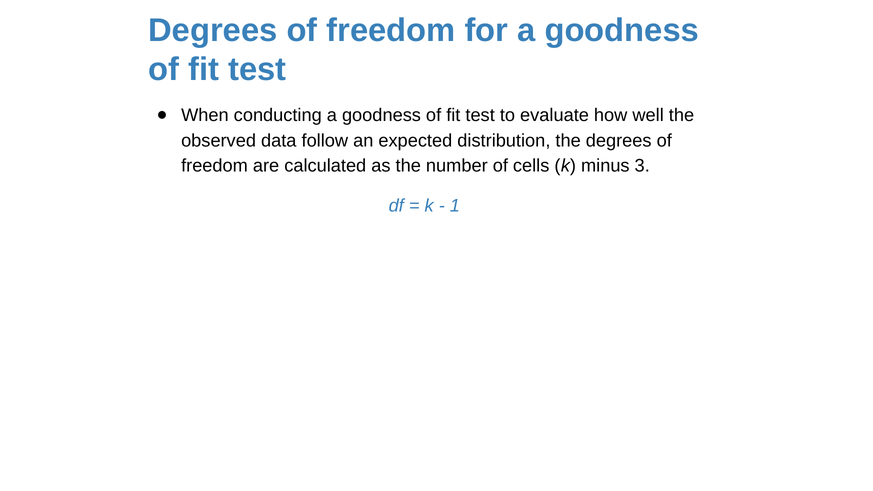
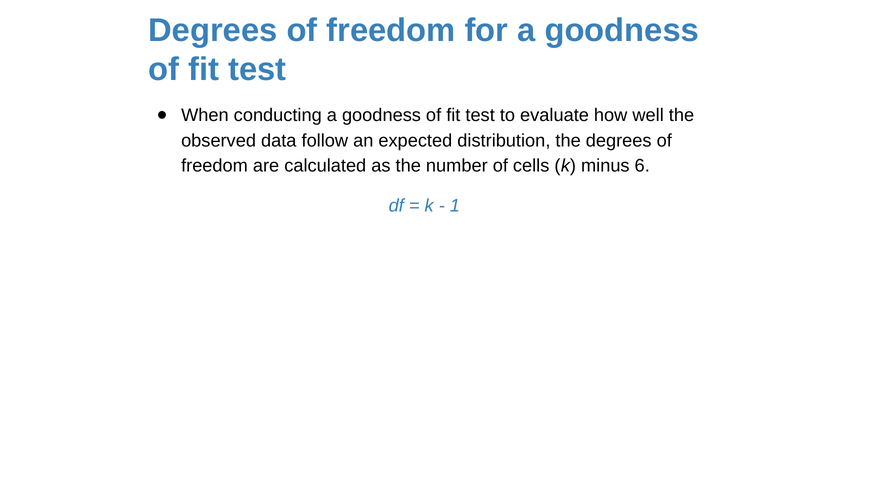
3: 3 -> 6
